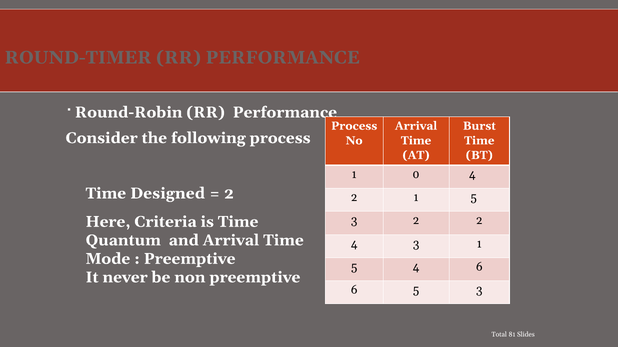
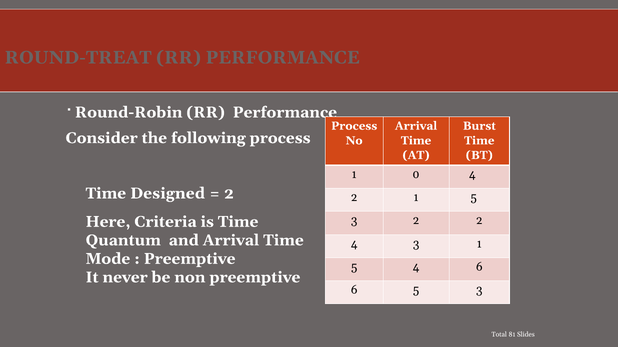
ROUND-TIMER: ROUND-TIMER -> ROUND-TREAT
